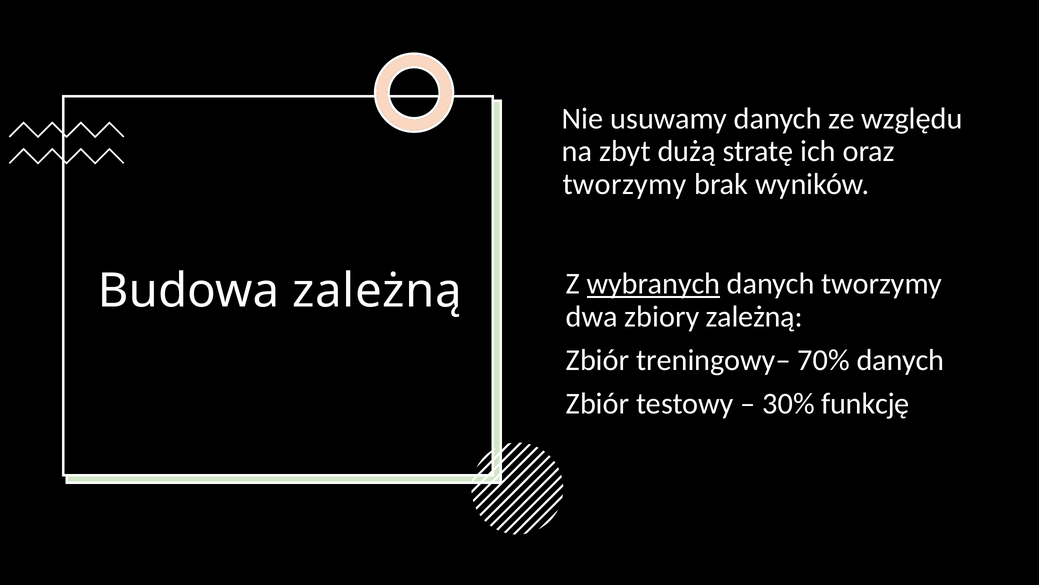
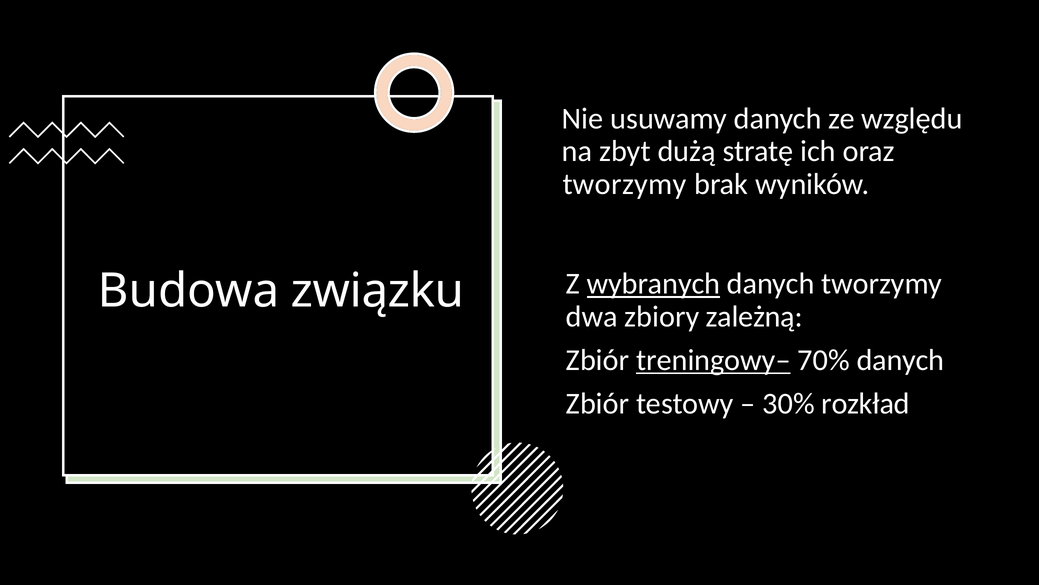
Budowa zależną: zależną -> związku
treningowy– underline: none -> present
funkcję: funkcję -> rozkład
